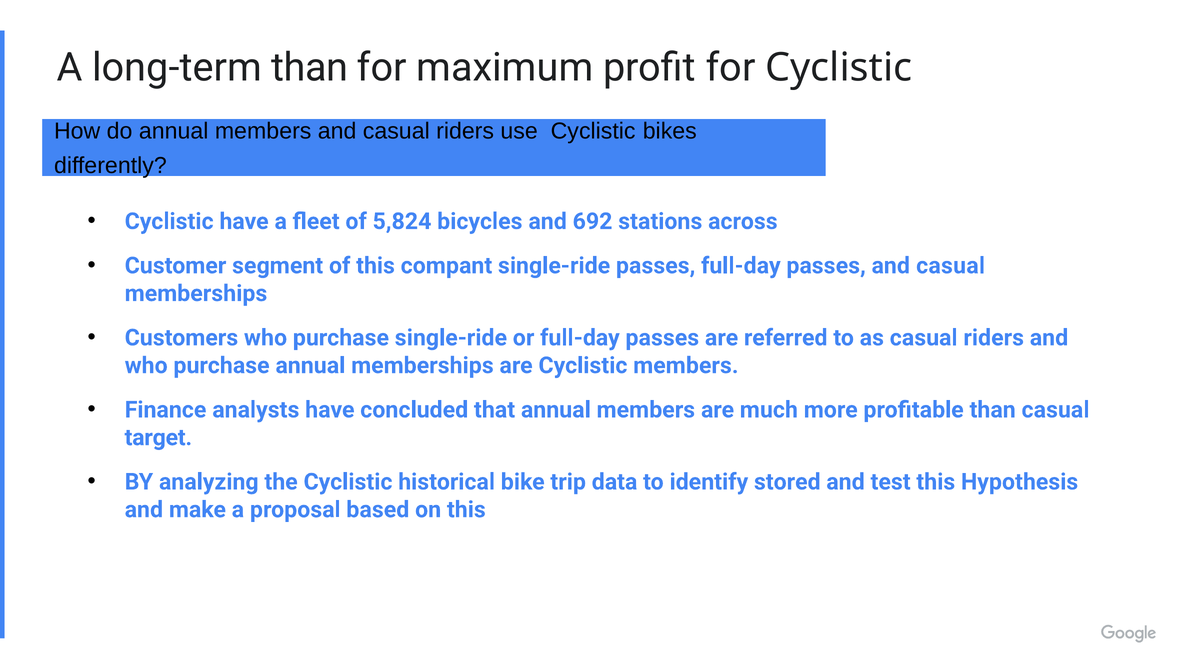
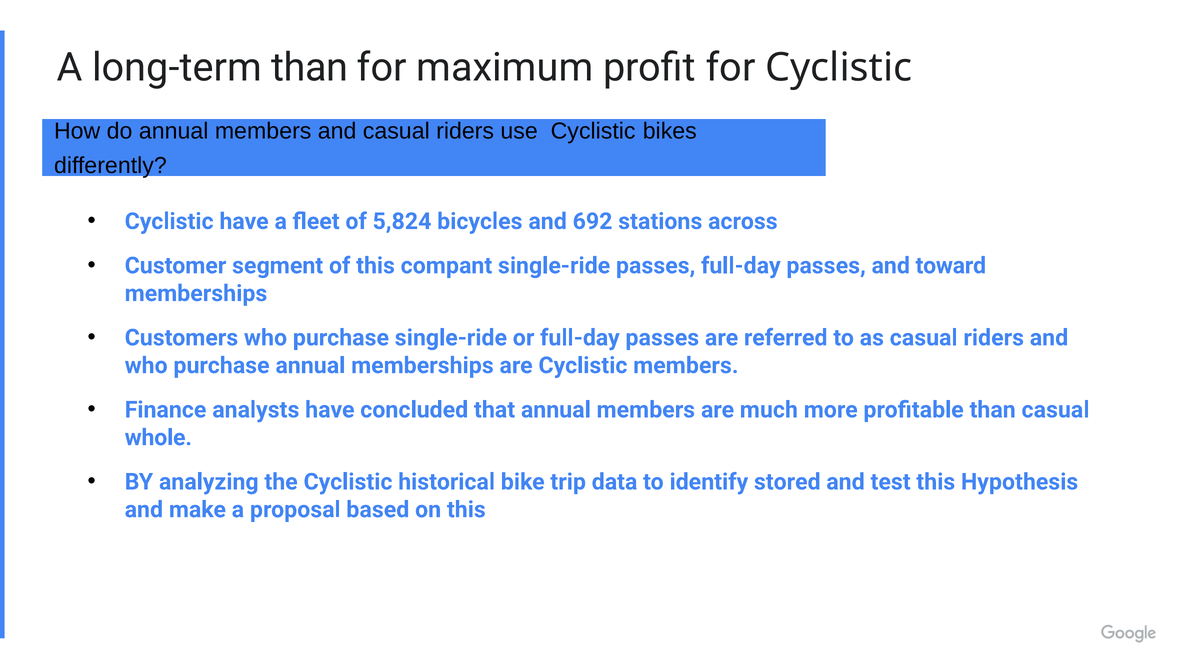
passes and casual: casual -> toward
target: target -> whole
